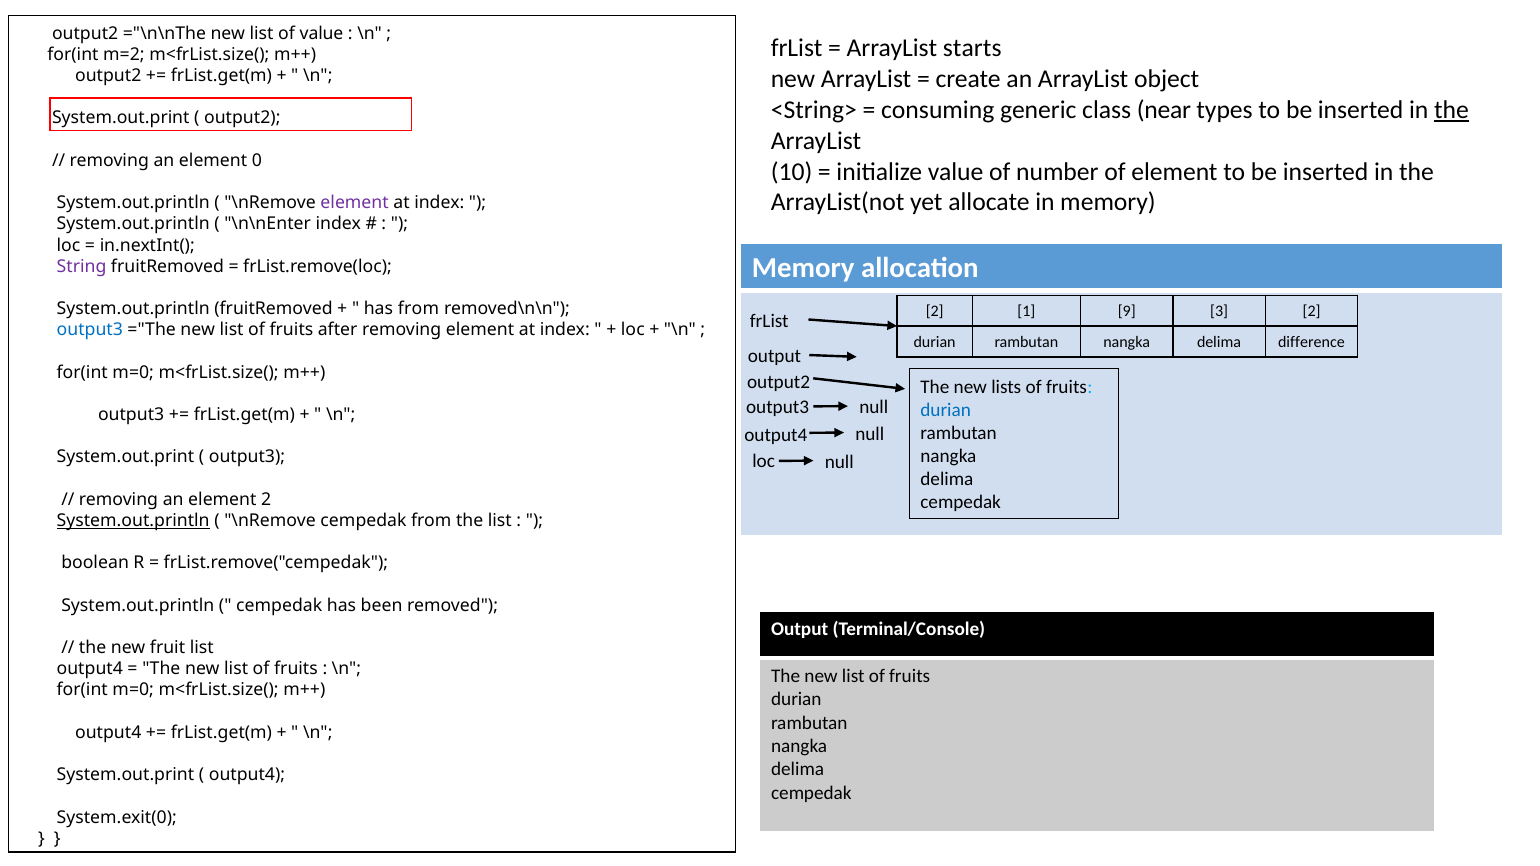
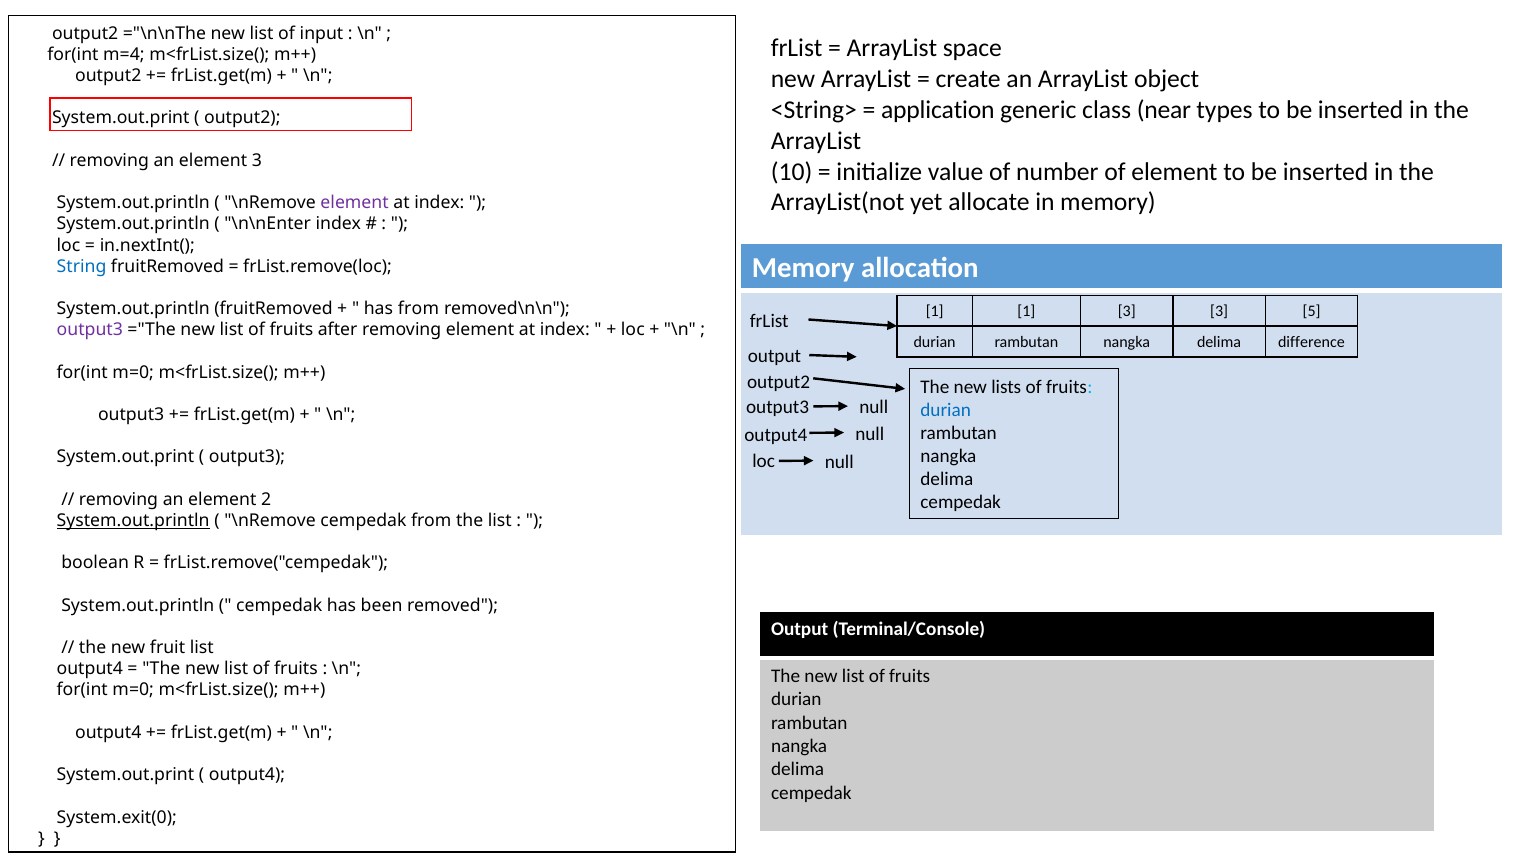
of value: value -> input
starts: starts -> space
m=2: m=2 -> m=4
consuming: consuming -> application
the at (1451, 110) underline: present -> none
element 0: 0 -> 3
String colour: purple -> blue
2 at (935, 311): 2 -> 1
1 9: 9 -> 3
3 2: 2 -> 5
output3 at (90, 330) colour: blue -> purple
